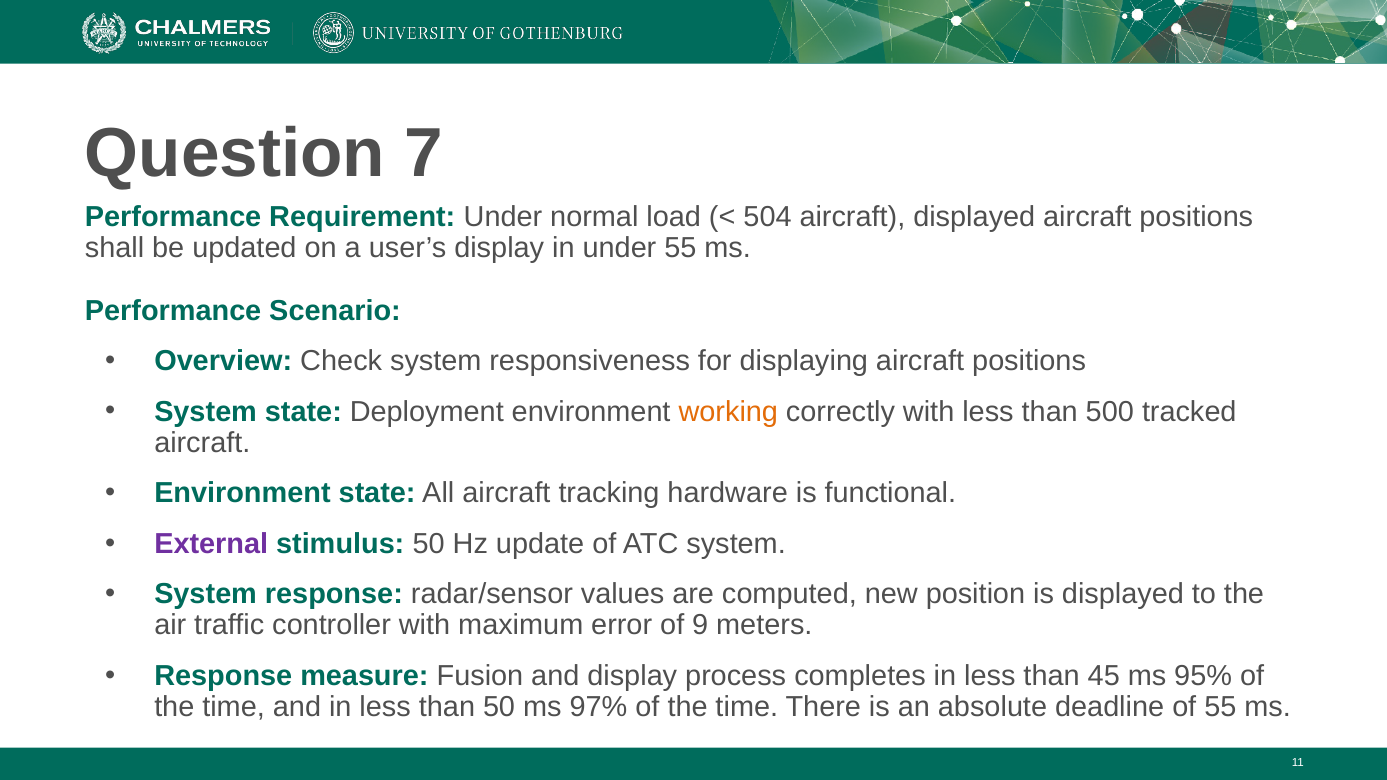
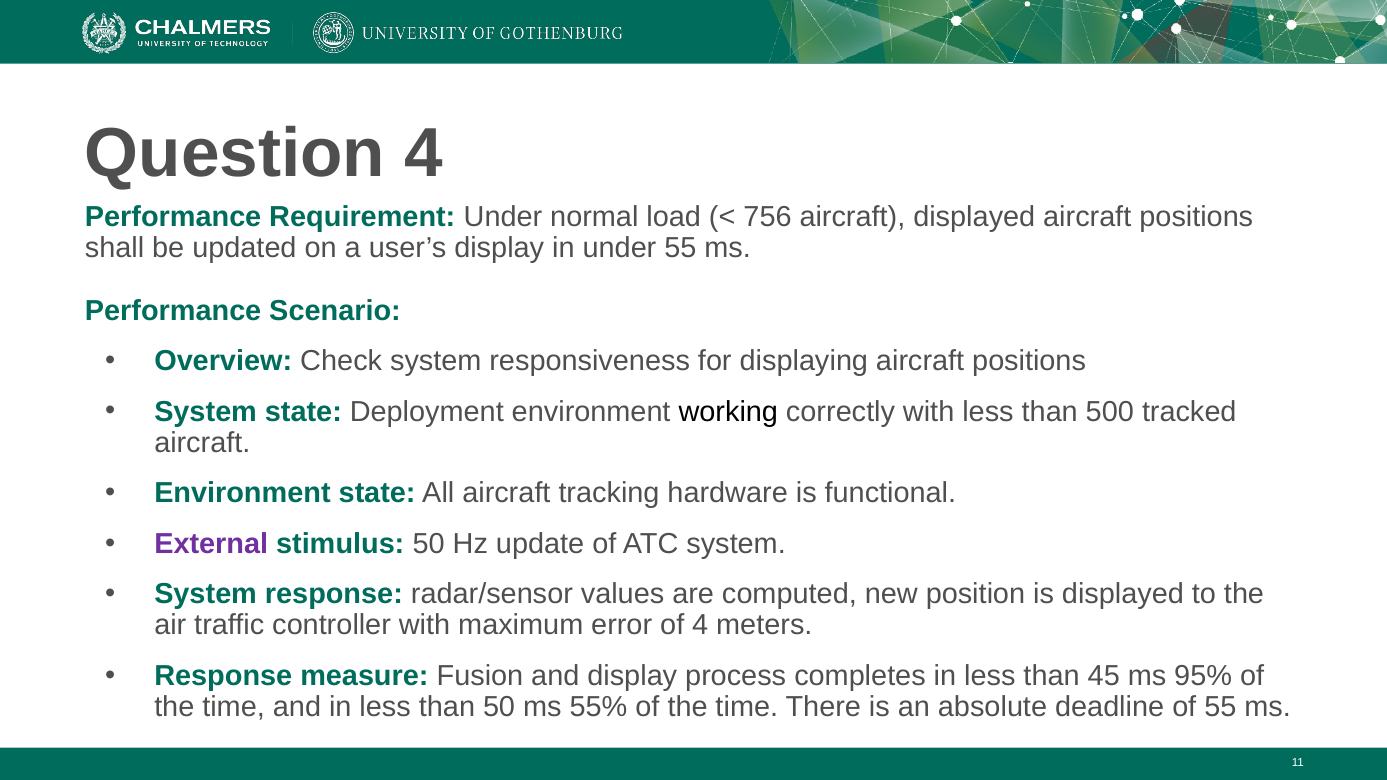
Question 7: 7 -> 4
504: 504 -> 756
working colour: orange -> black
of 9: 9 -> 4
97%: 97% -> 55%
